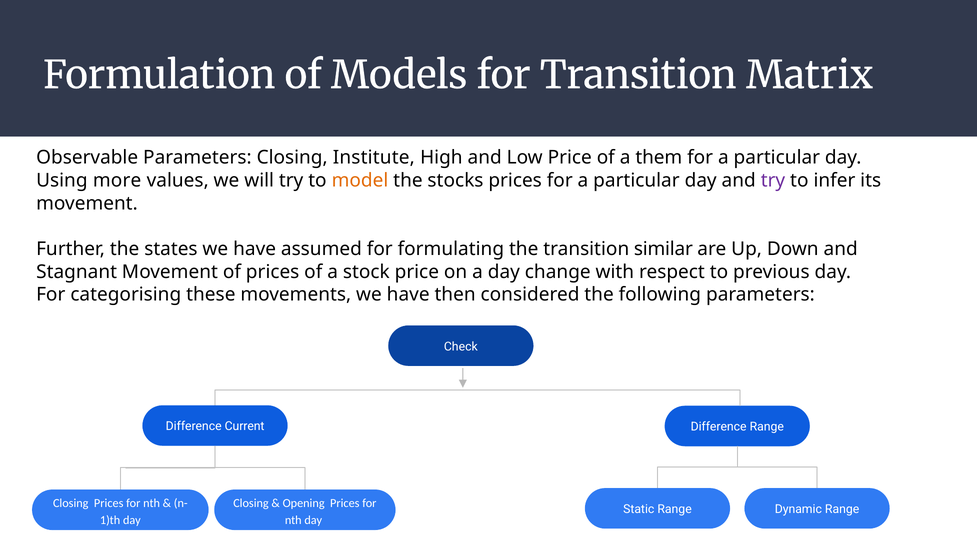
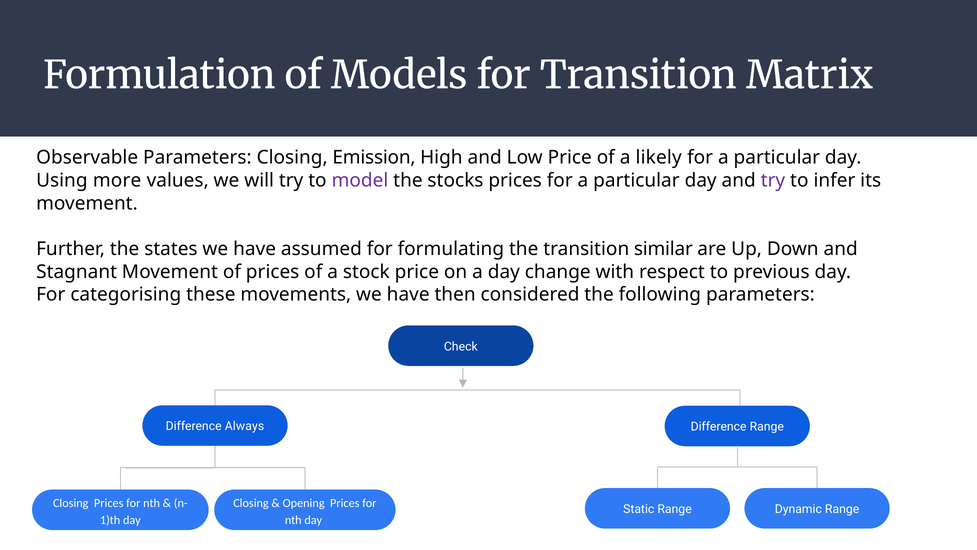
Institute: Institute -> Emission
them: them -> likely
model colour: orange -> purple
Current: Current -> Always
